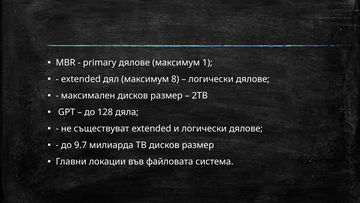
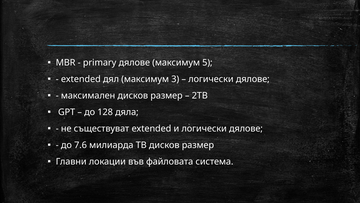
1: 1 -> 5
8: 8 -> 3
9.7: 9.7 -> 7.6
